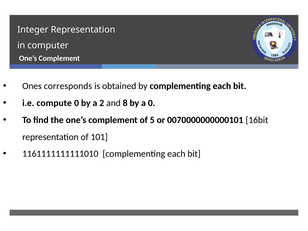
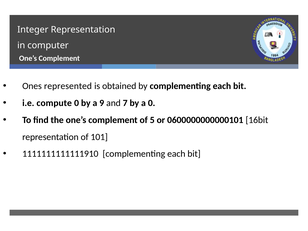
corresponds: corresponds -> represented
2: 2 -> 9
8: 8 -> 7
0070000000000101: 0070000000000101 -> 0600000000000101
1161111111111010: 1161111111111010 -> 1111111111111910
